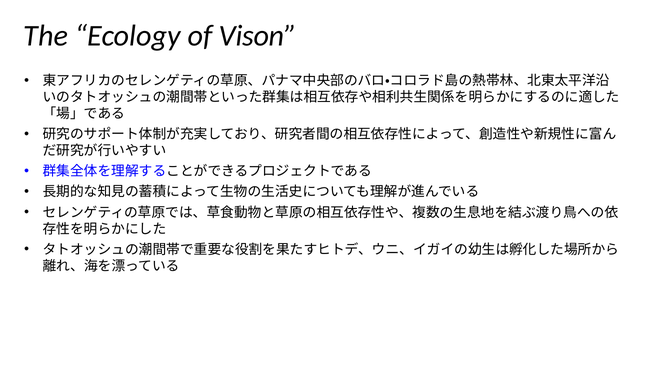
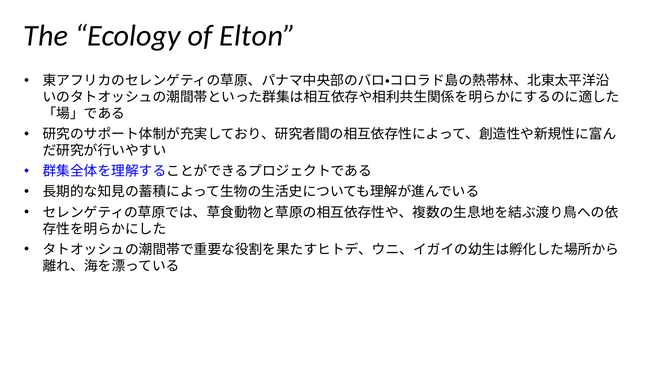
Vison: Vison -> Elton
